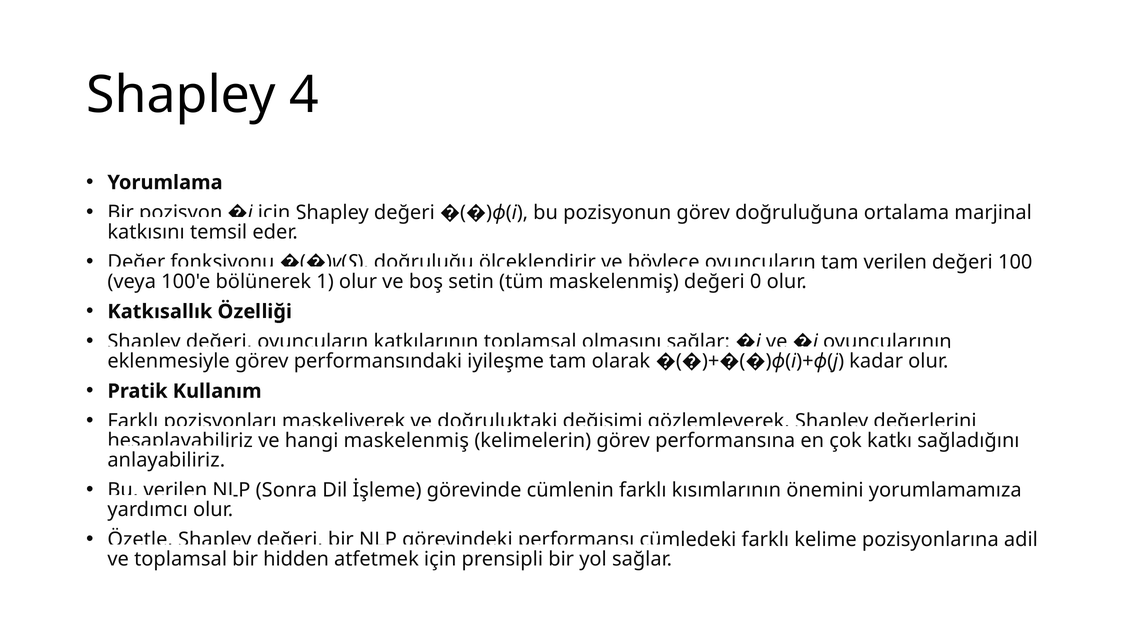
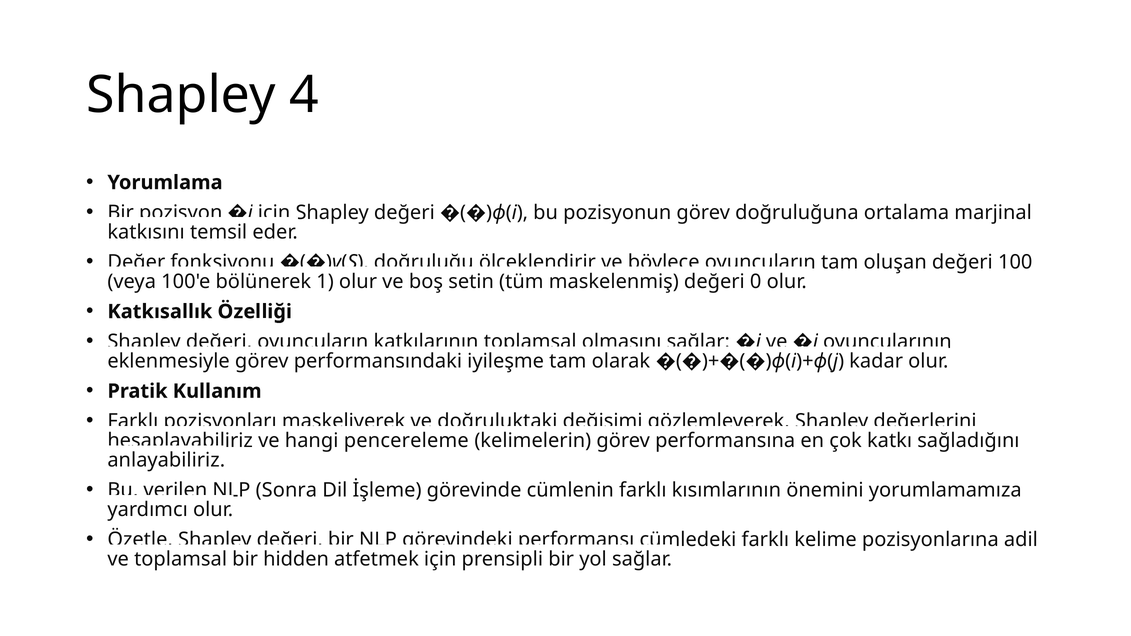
tam verilen: verilen -> oluşan
hangi maskelenmiş: maskelenmiş -> pencereleme
